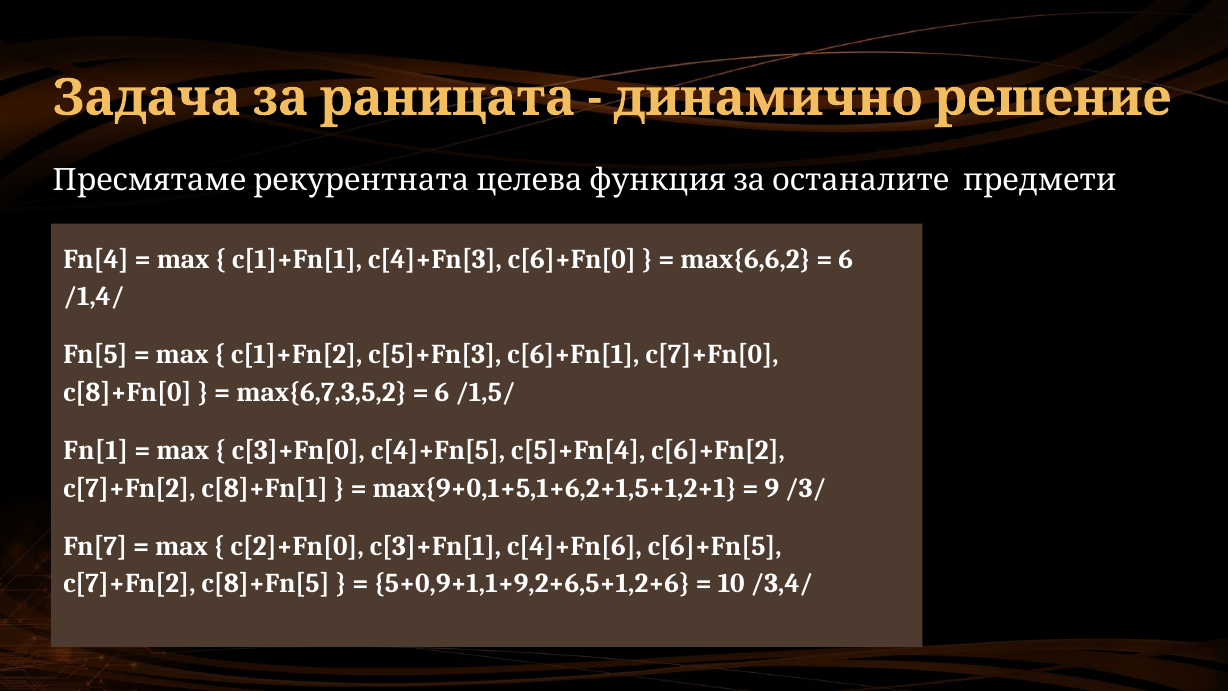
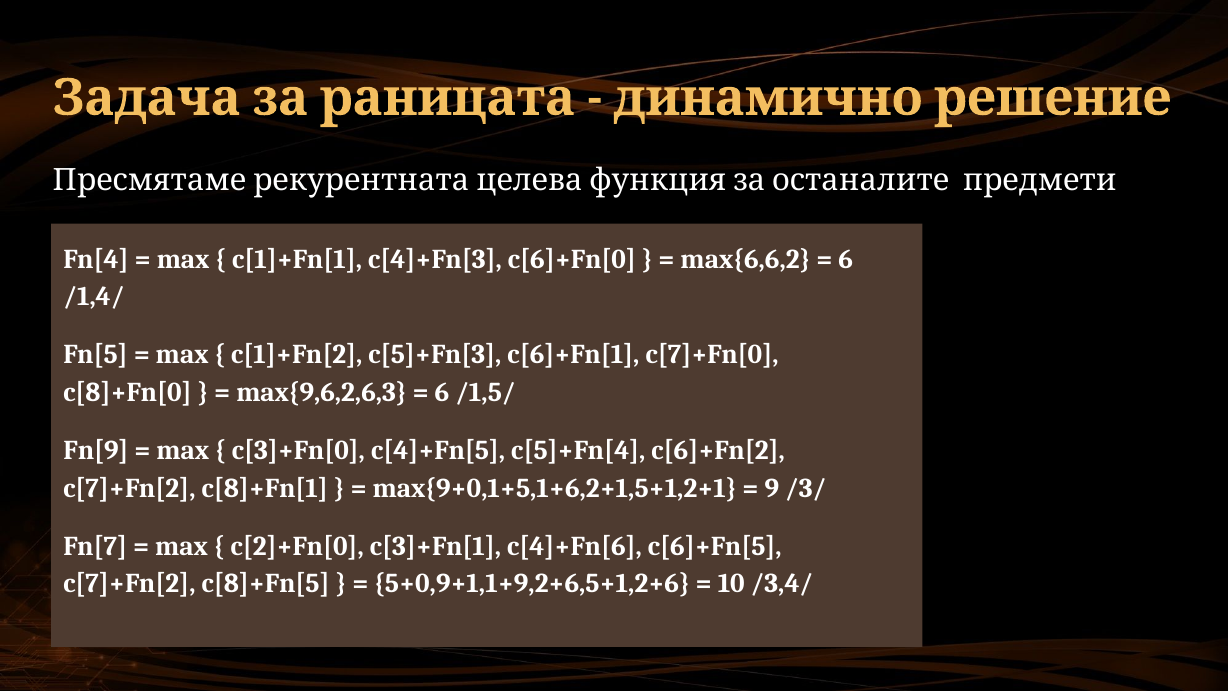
max{6,7,3,5,2: max{6,7,3,5,2 -> max{9,6,2,6,3
Fn[1: Fn[1 -> Fn[9
